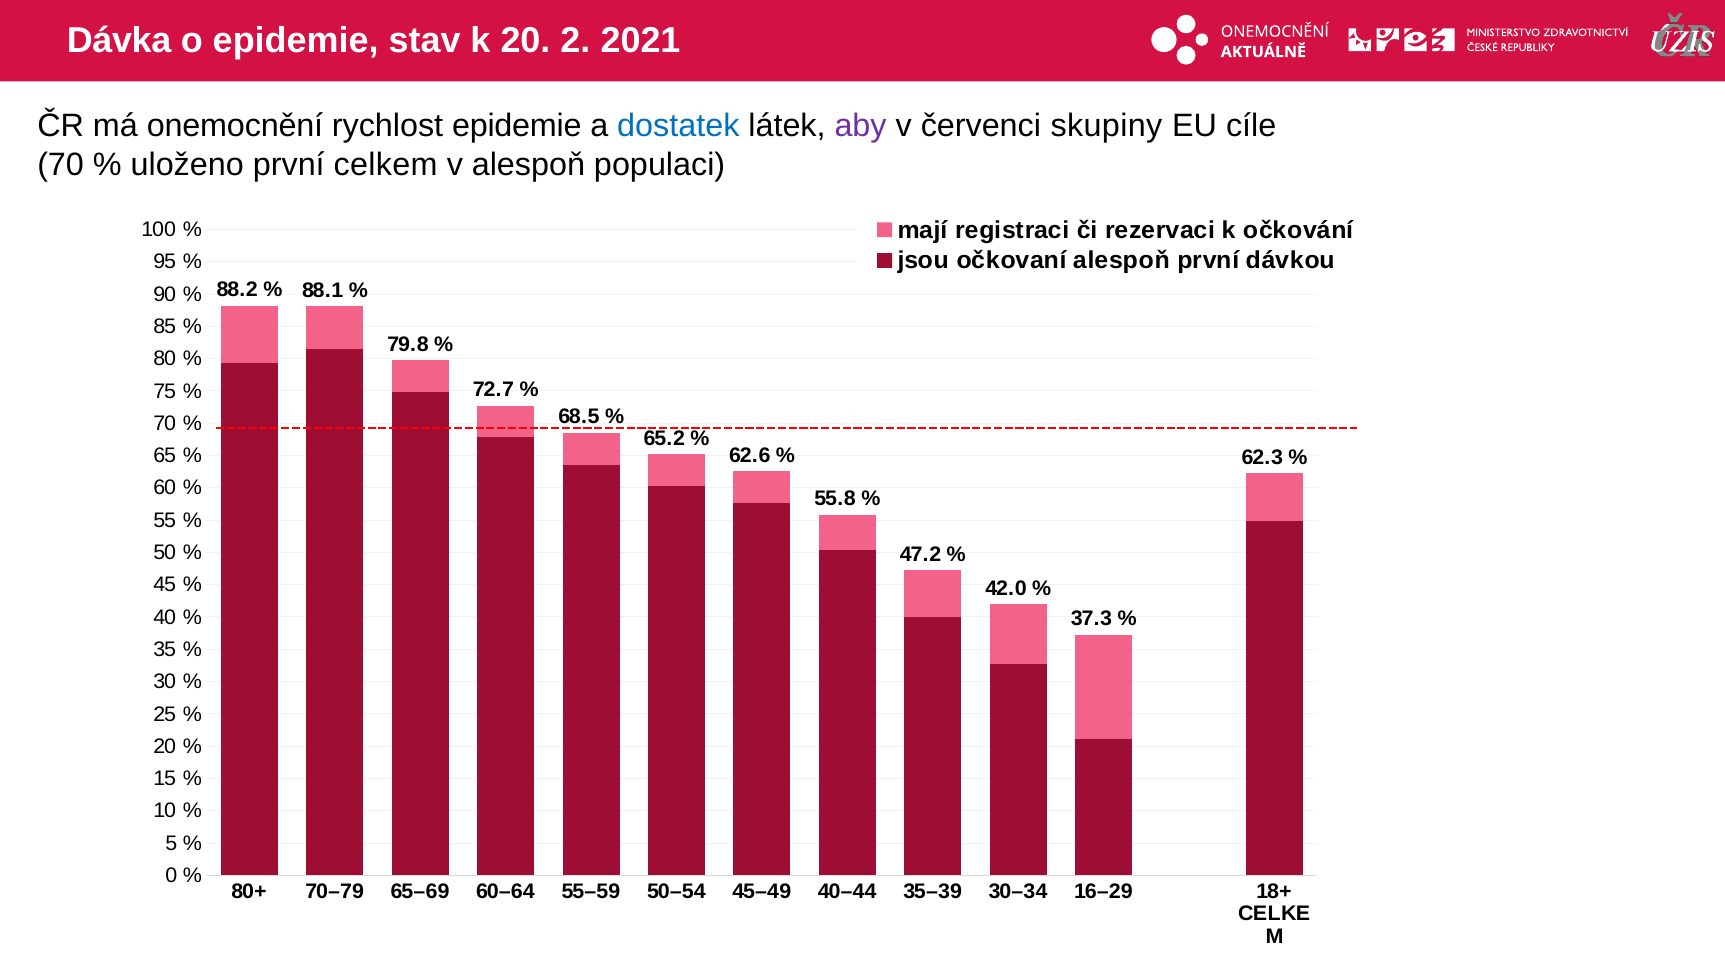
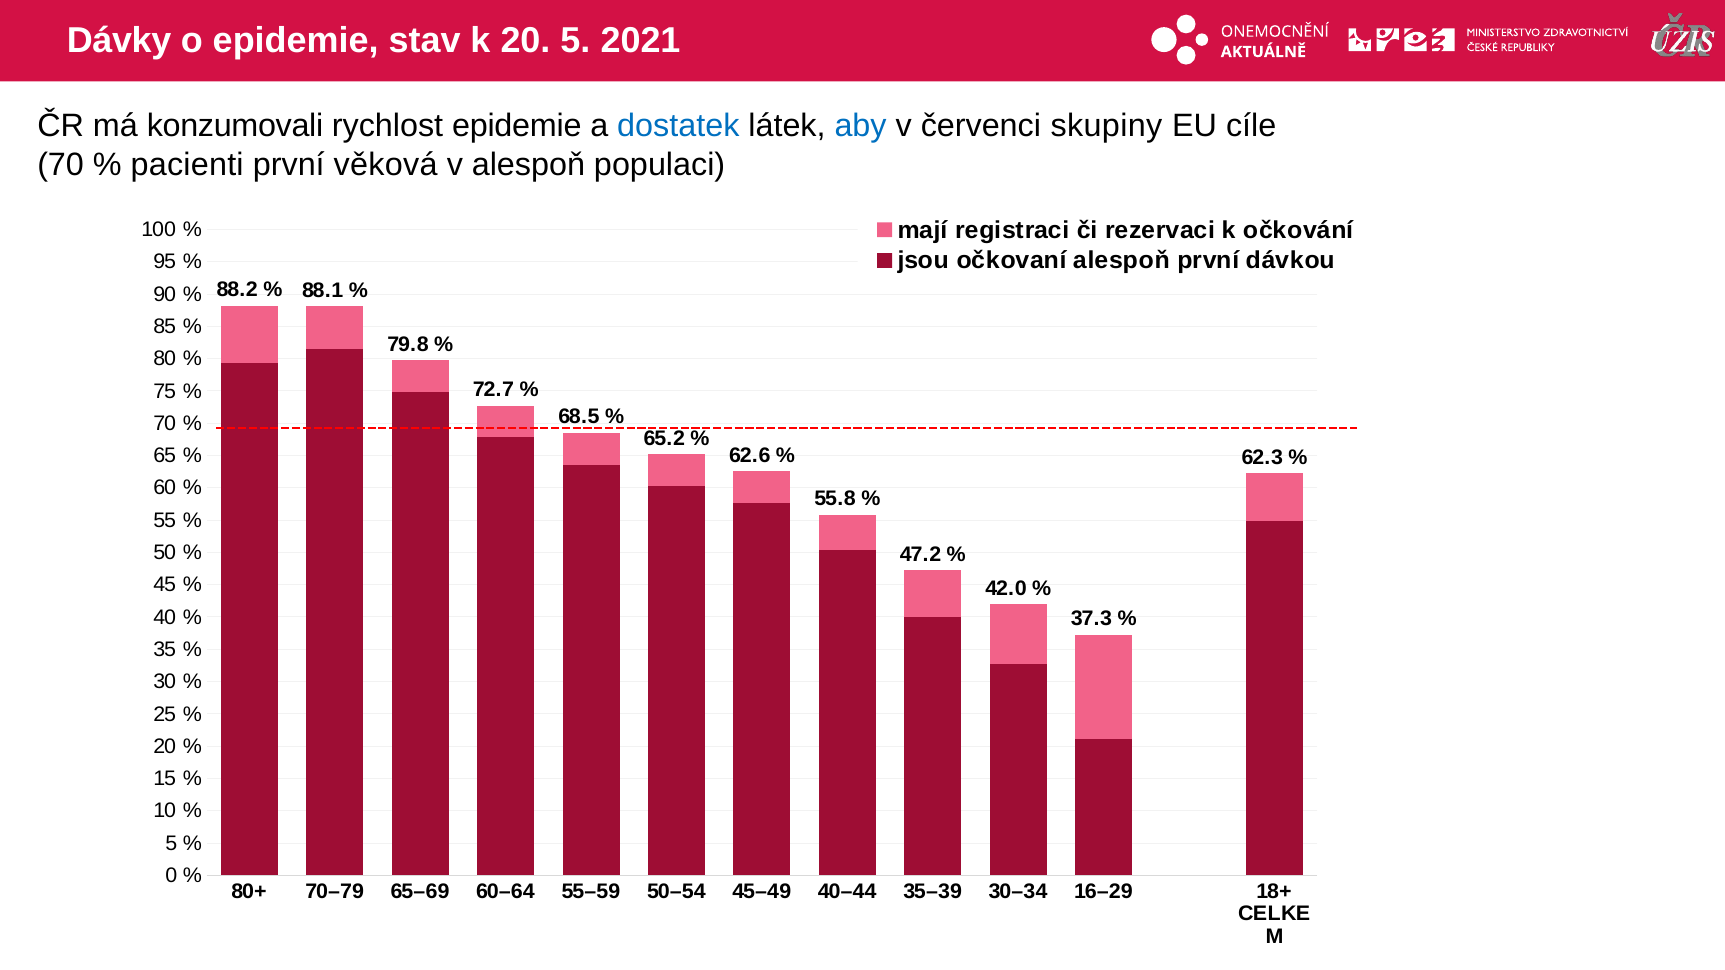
Dávka: Dávka -> Dávky
20 2: 2 -> 5
onemocnění: onemocnění -> konzumovali
aby colour: purple -> blue
uloženo: uloženo -> pacienti
celkem: celkem -> věková
